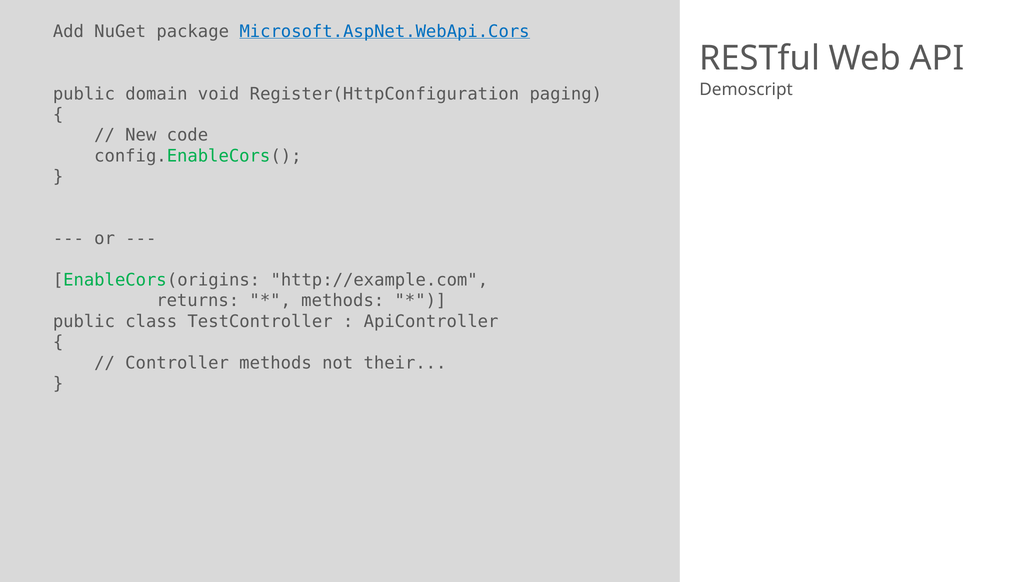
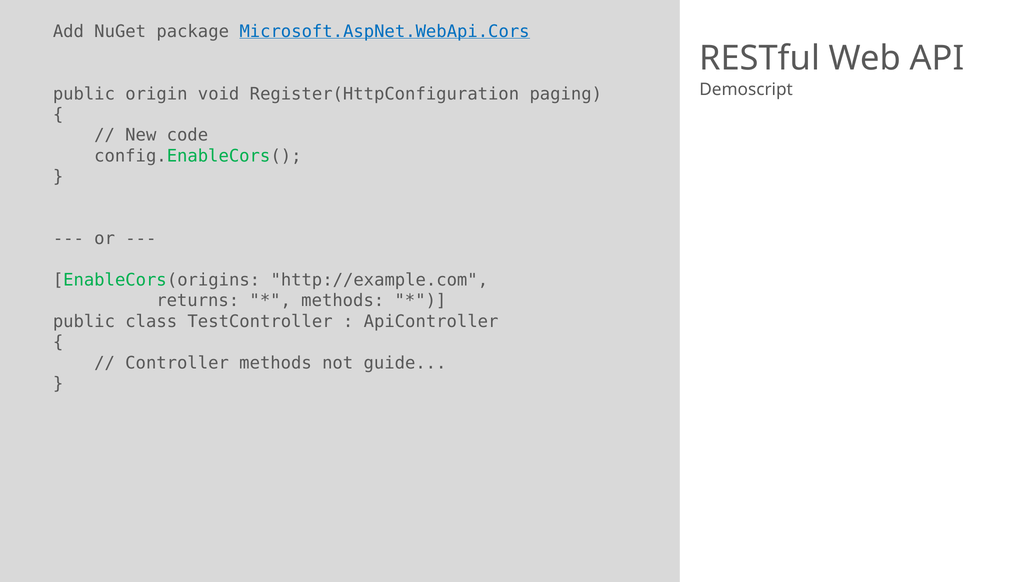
domain: domain -> origin
their: their -> guide
